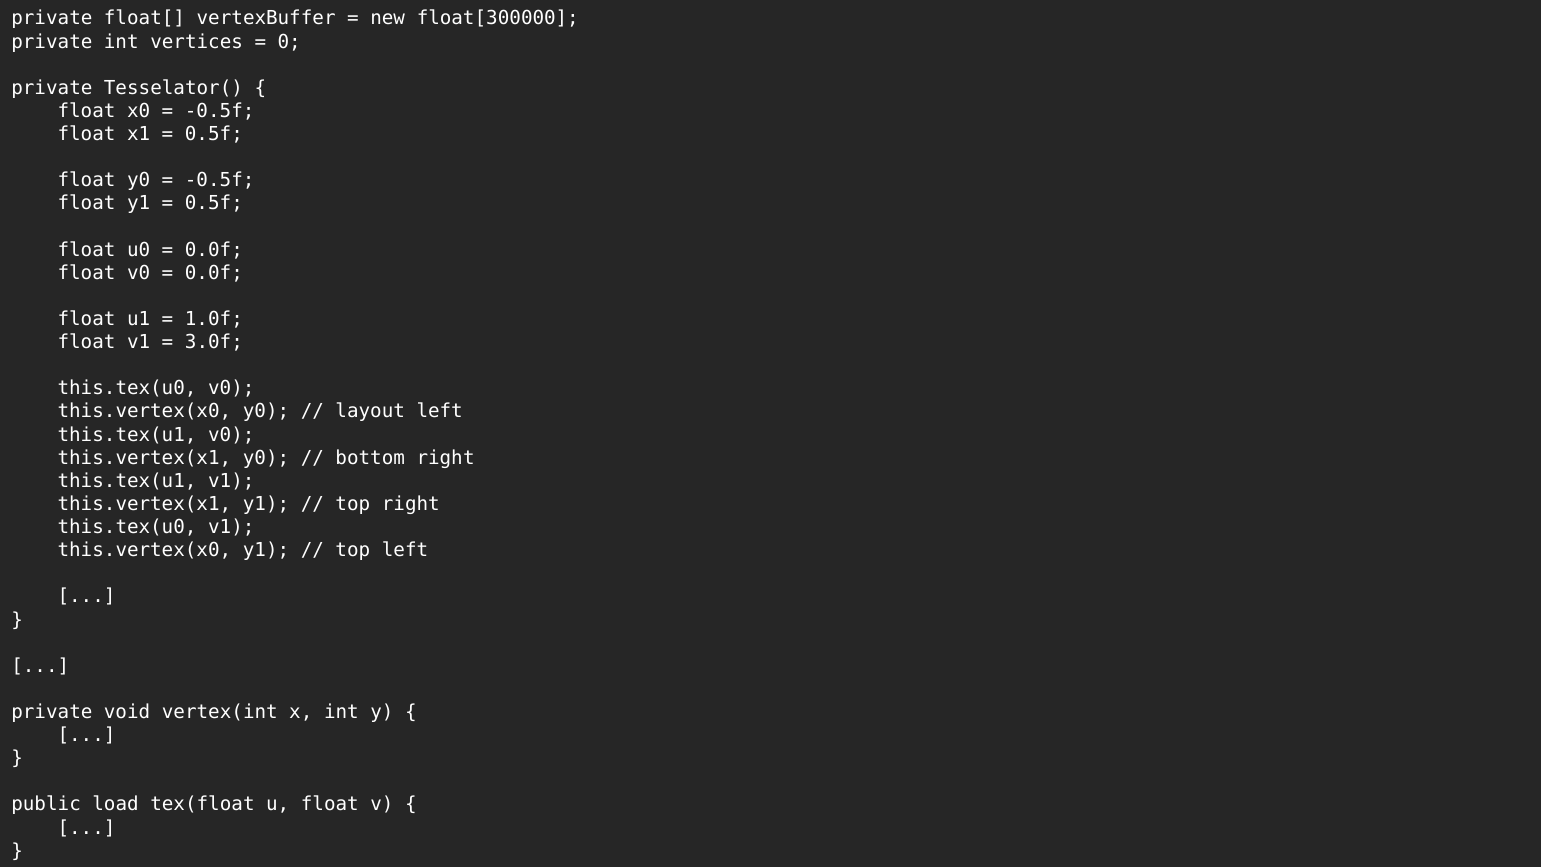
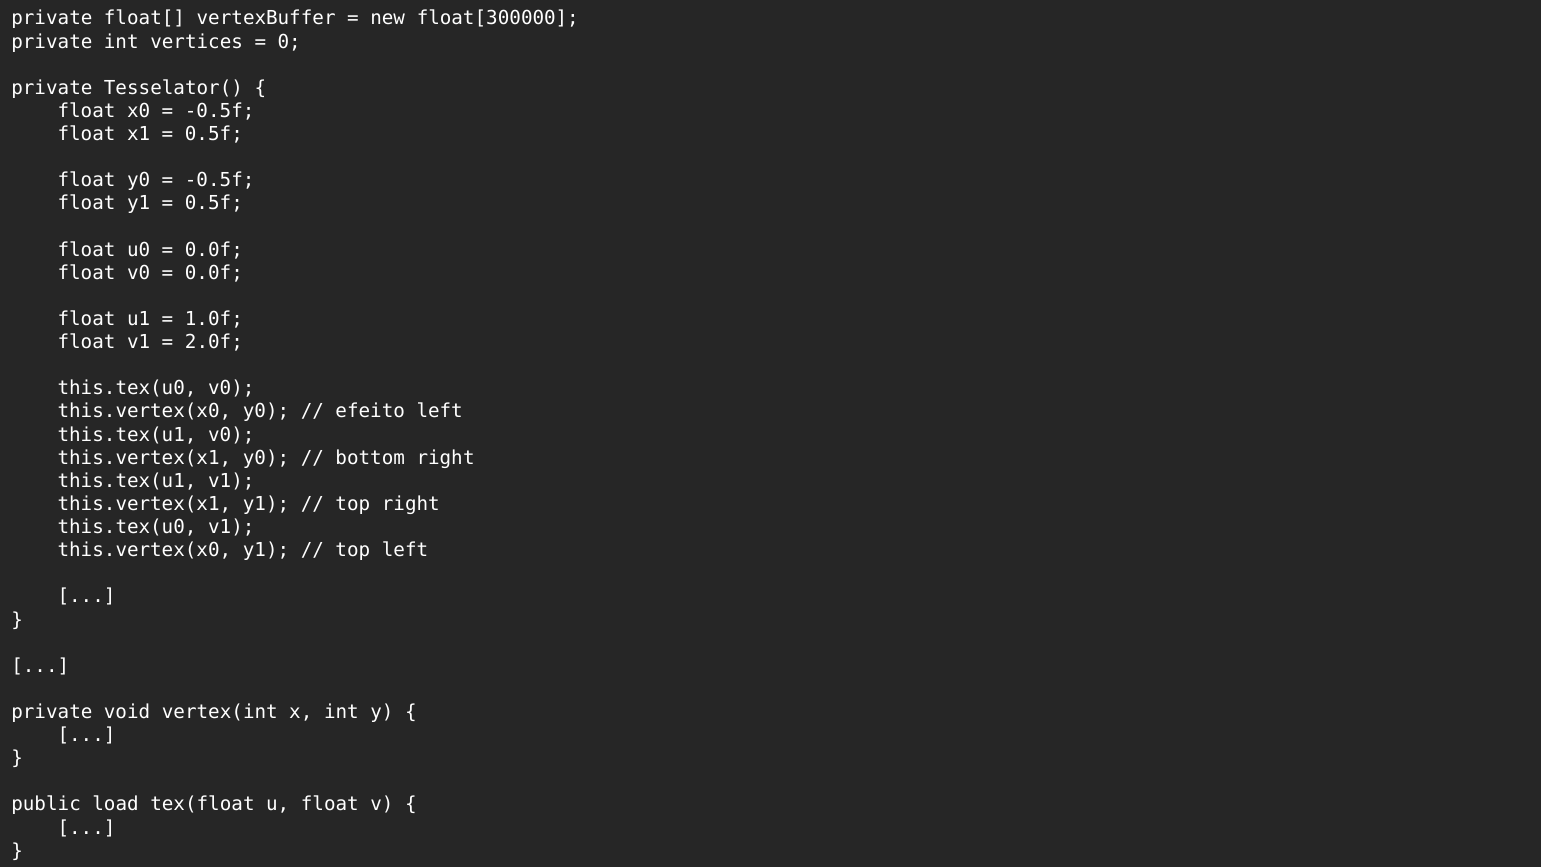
3.0f: 3.0f -> 2.0f
layout: layout -> efeito
